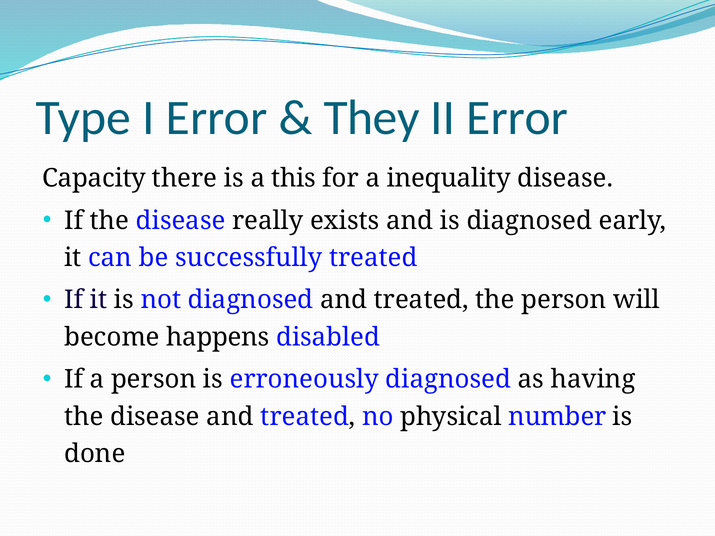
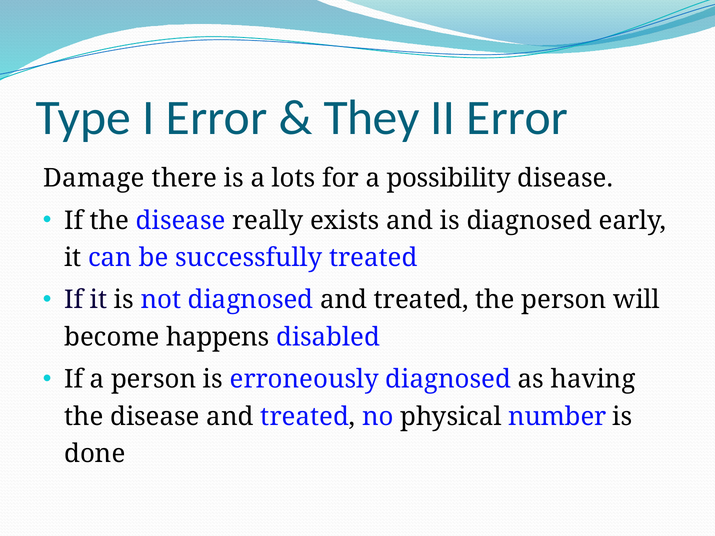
Capacity: Capacity -> Damage
this: this -> lots
inequality: inequality -> possibility
